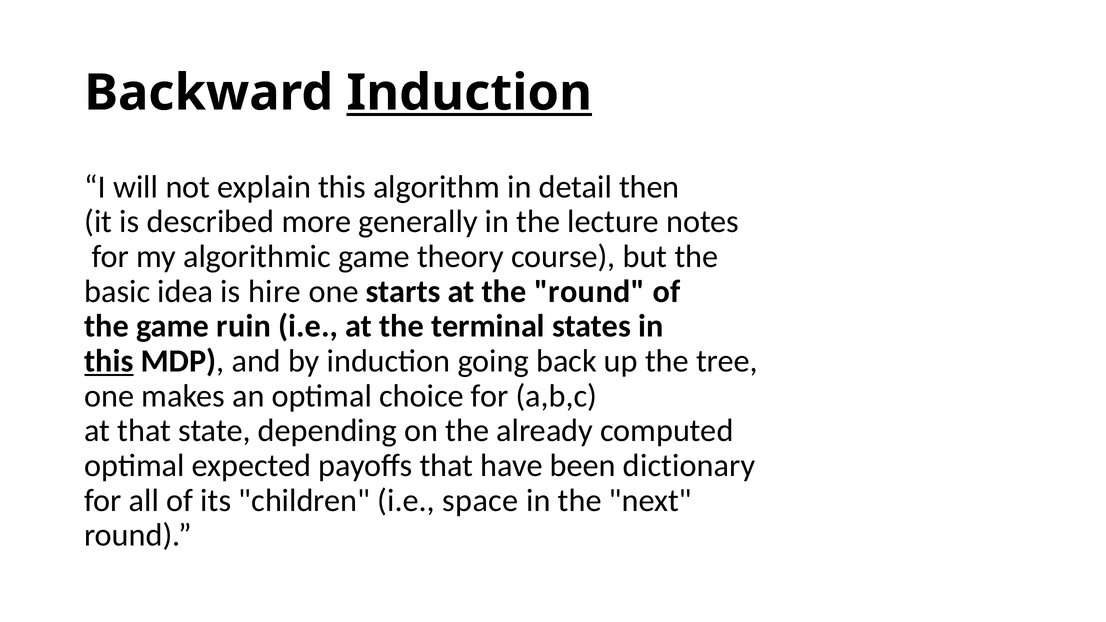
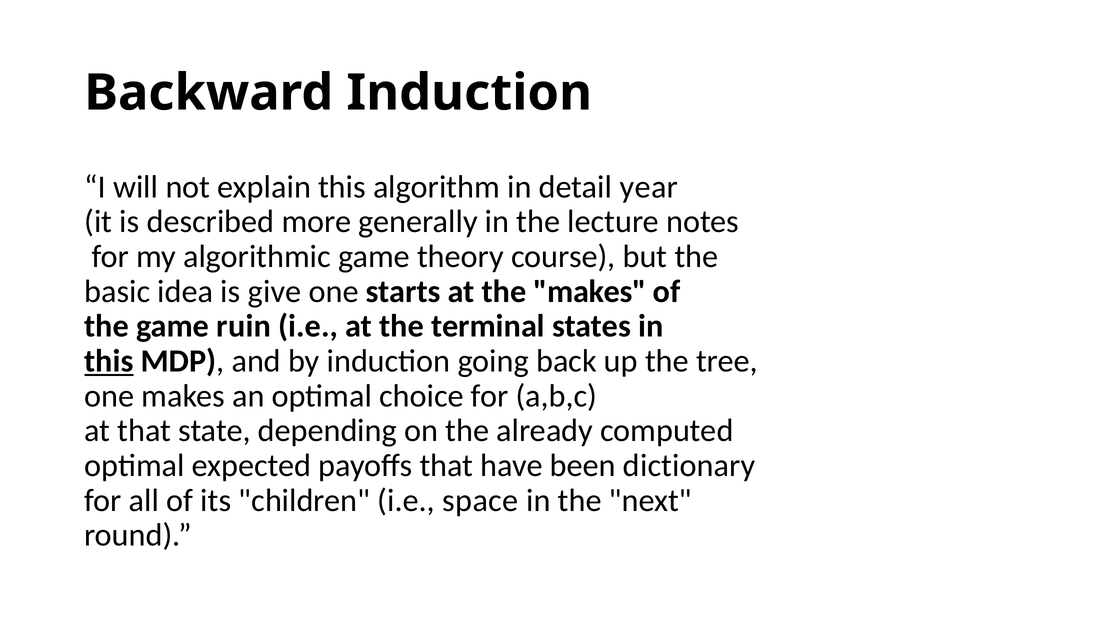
Induction at (469, 93) underline: present -> none
then: then -> year
hire: hire -> give
the round: round -> makes
